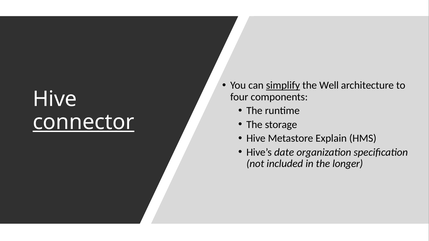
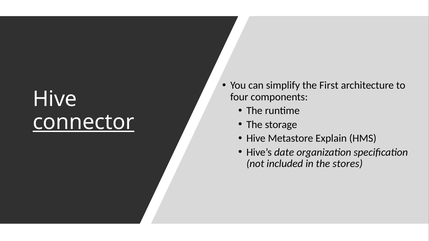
simplify underline: present -> none
Well: Well -> First
longer: longer -> stores
